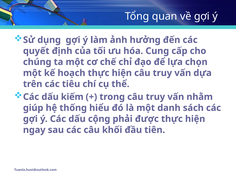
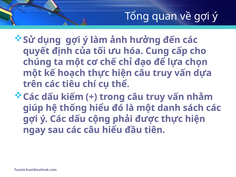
câu khối: khối -> hiểu
